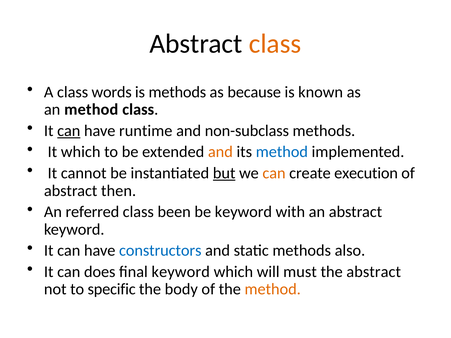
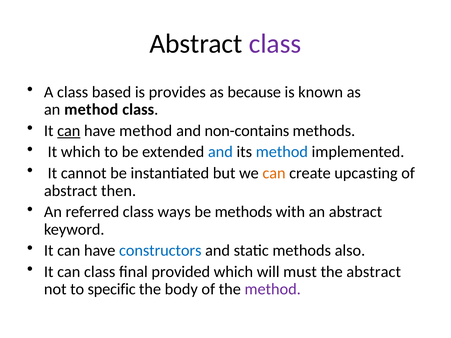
class at (275, 44) colour: orange -> purple
words: words -> based
is methods: methods -> provides
have runtime: runtime -> method
non-subclass: non-subclass -> non-contains
and at (220, 152) colour: orange -> blue
but underline: present -> none
execution: execution -> upcasting
been: been -> ways
be keyword: keyword -> methods
can does: does -> class
final keyword: keyword -> provided
method at (273, 289) colour: orange -> purple
